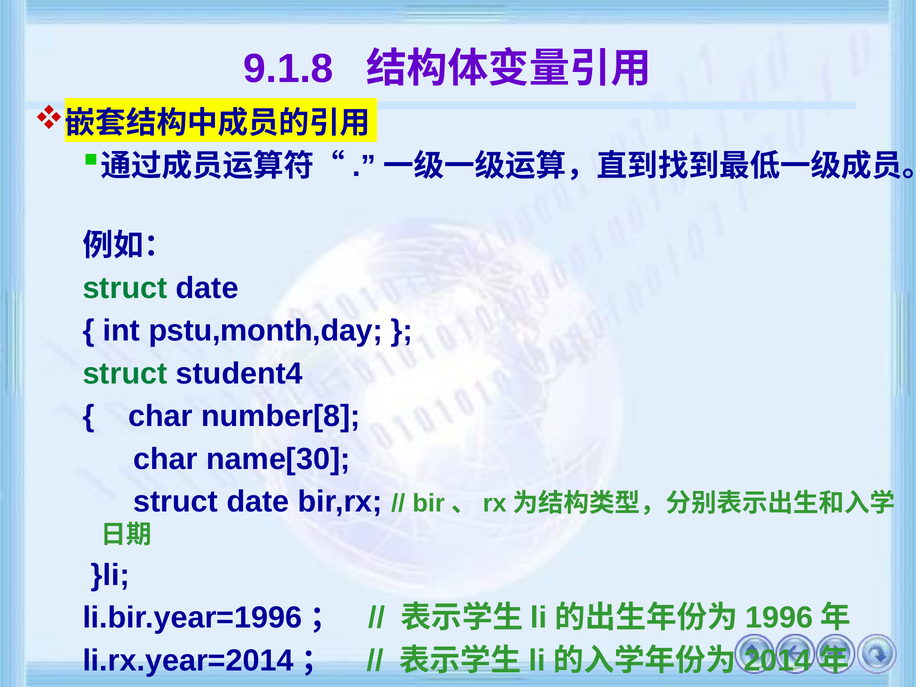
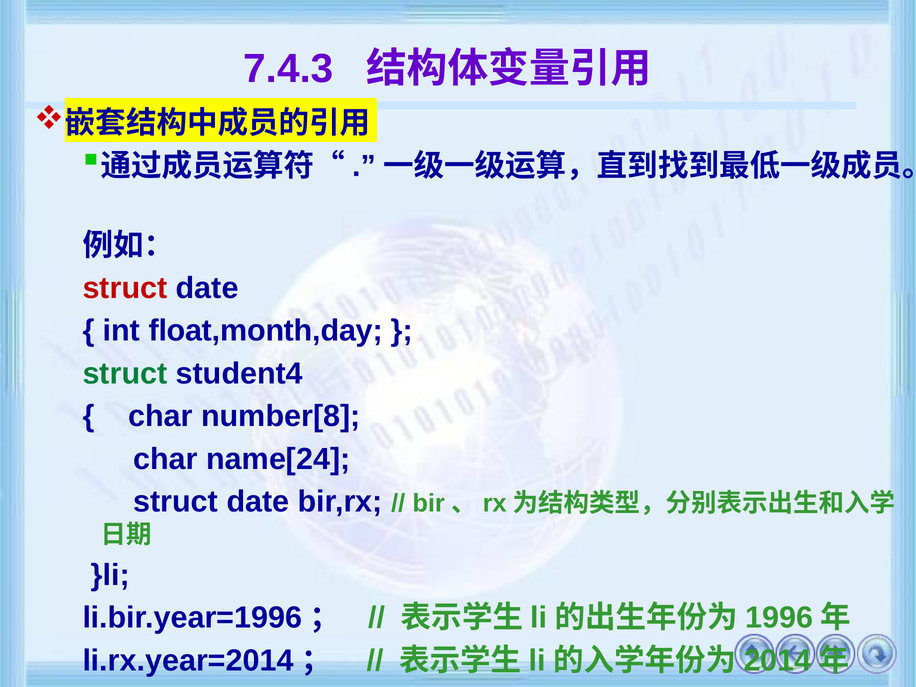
9.1.8: 9.1.8 -> 7.4.3
struct at (125, 288) colour: green -> red
pstu,month,day: pstu,month,day -> float,month,day
name[30: name[30 -> name[24
